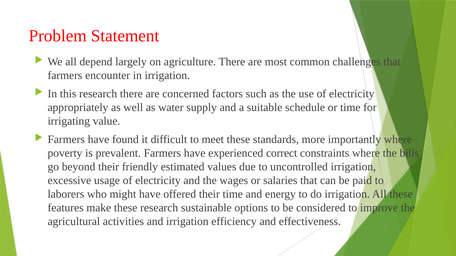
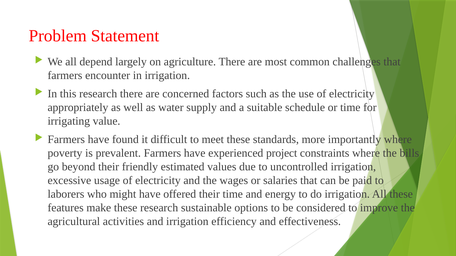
correct: correct -> project
